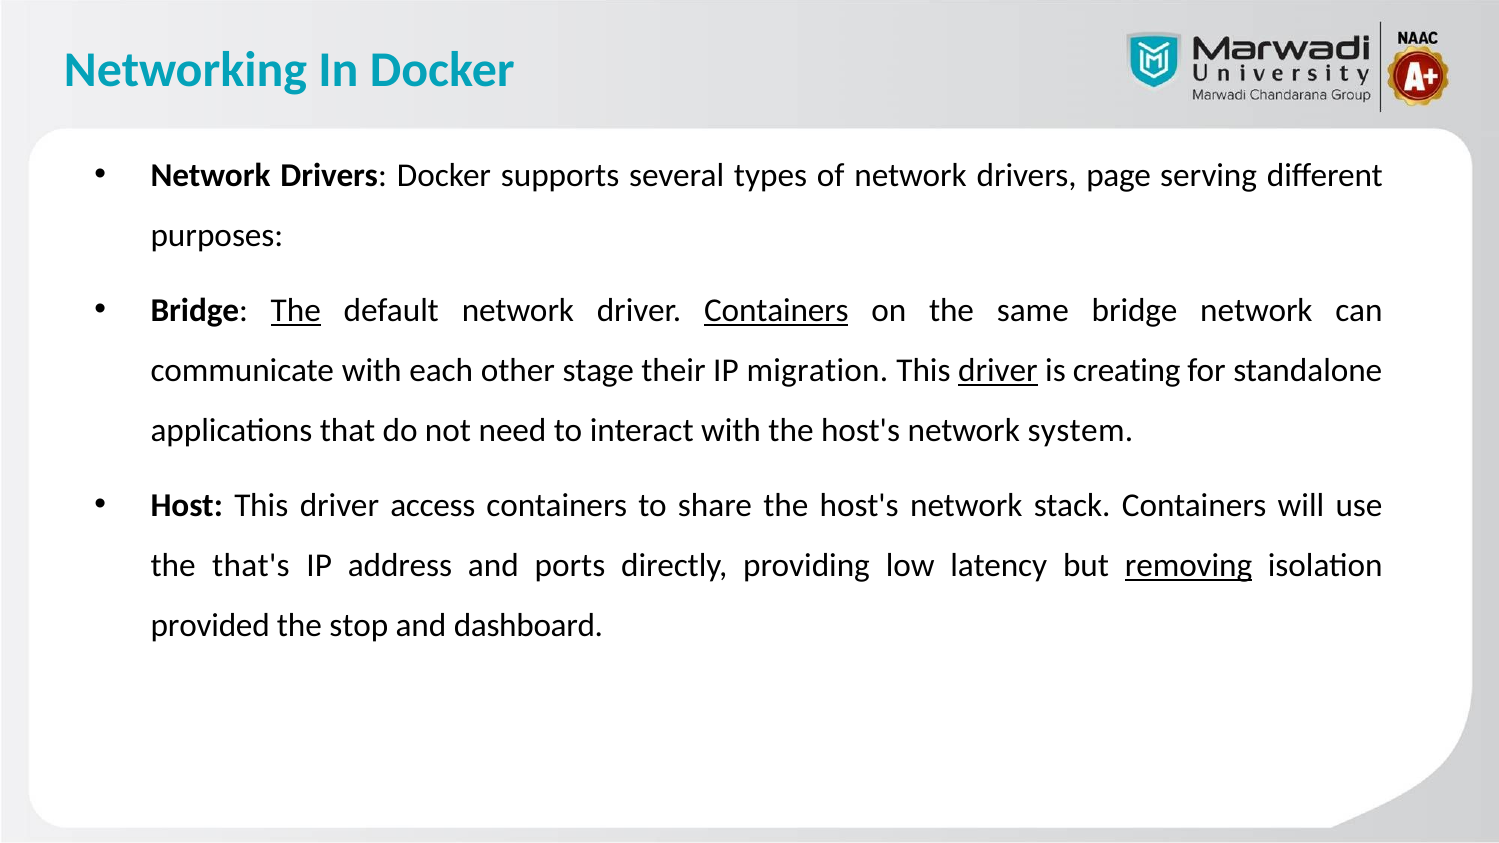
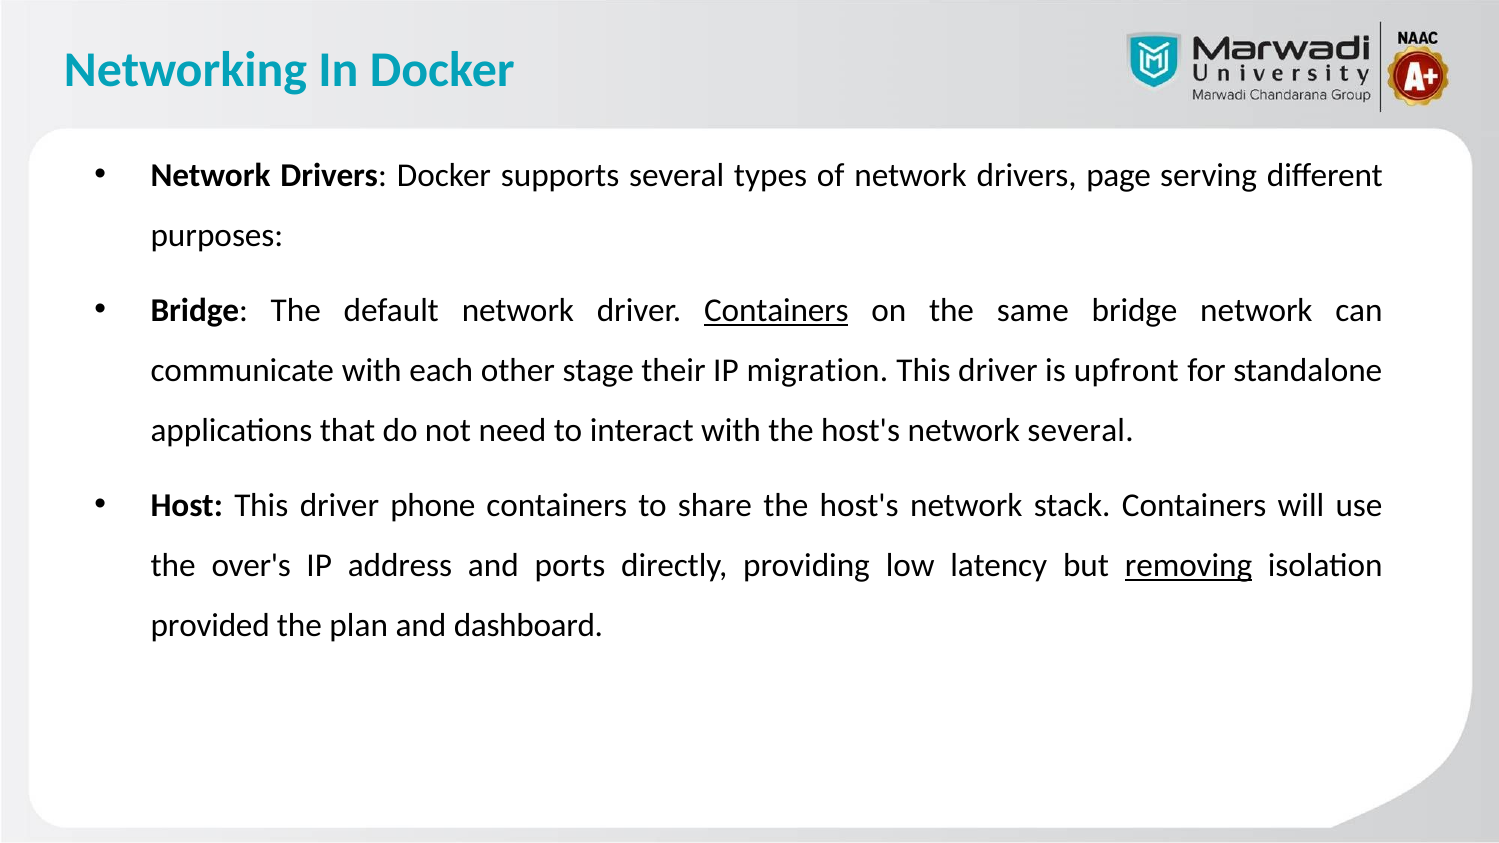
The at (296, 311) underline: present -> none
driver at (998, 371) underline: present -> none
creating: creating -> upfront
network system: system -> several
access: access -> phone
that's: that's -> over's
stop: stop -> plan
